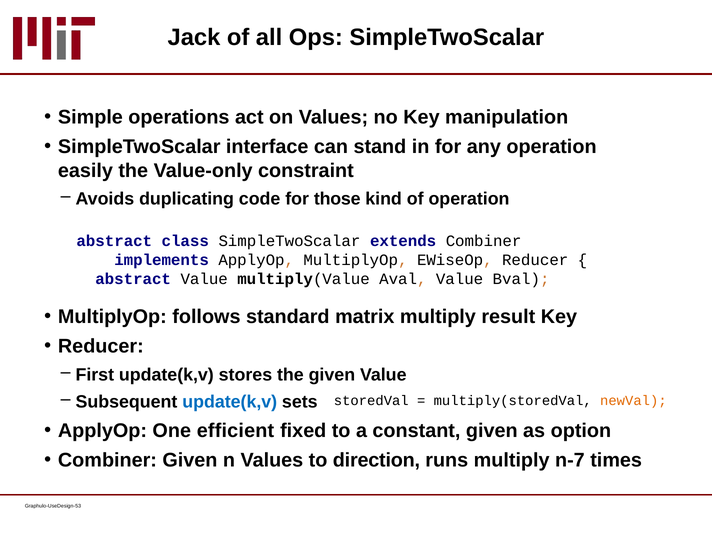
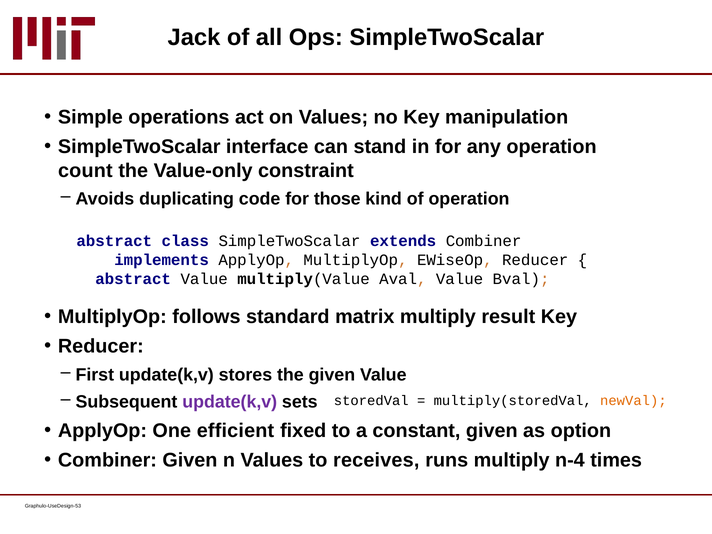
easily: easily -> count
update(k,v at (230, 402) colour: blue -> purple
direction: direction -> receives
n-7: n-7 -> n-4
